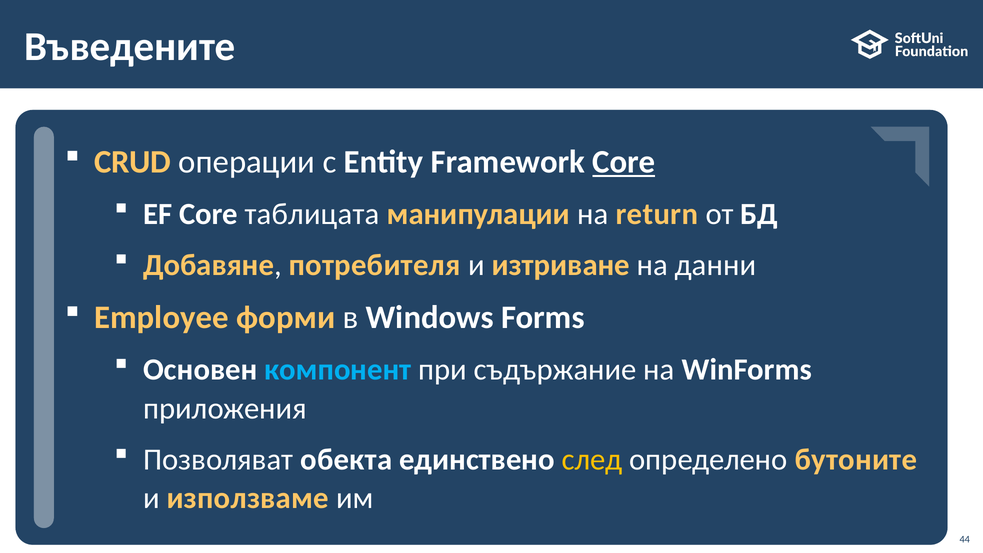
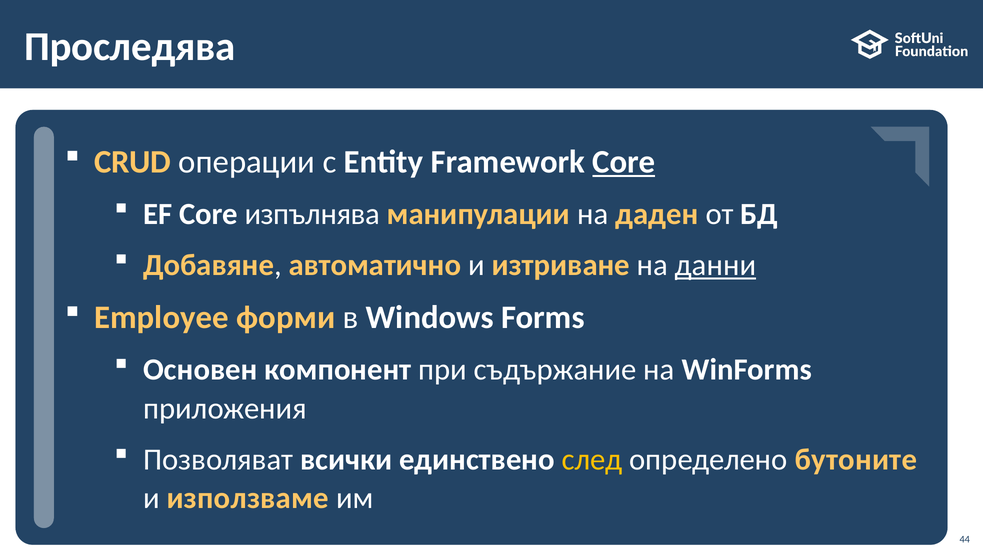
Въведените: Въведените -> Проследява
таблицата: таблицата -> изпълнява
return: return -> даден
потребителя: потребителя -> автоматично
данни underline: none -> present
компонент colour: light blue -> white
обекта: обекта -> всички
